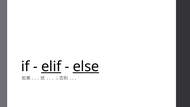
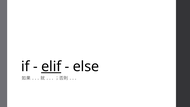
else underline: present -> none
